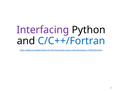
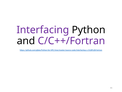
C/C++/Fortran colour: blue -> purple
